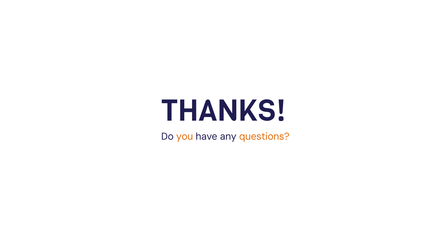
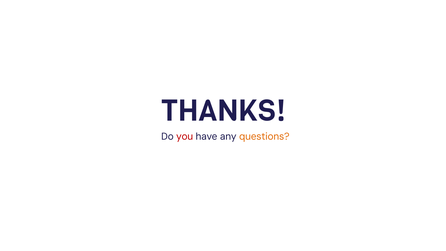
you colour: orange -> red
